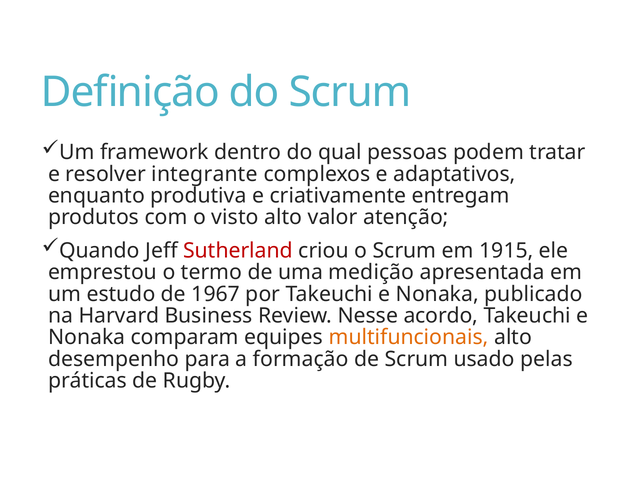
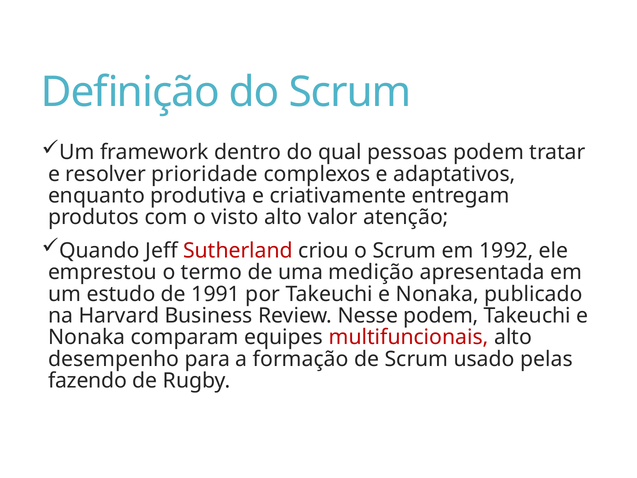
integrante: integrante -> prioridade
1915: 1915 -> 1992
1967: 1967 -> 1991
Nesse acordo: acordo -> podem
multifuncionais colour: orange -> red
práticas: práticas -> fazendo
